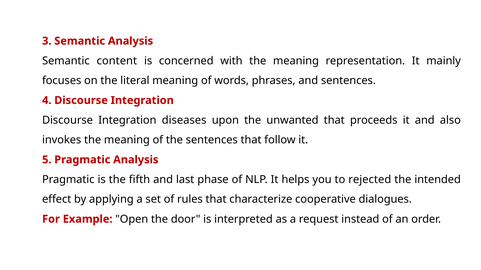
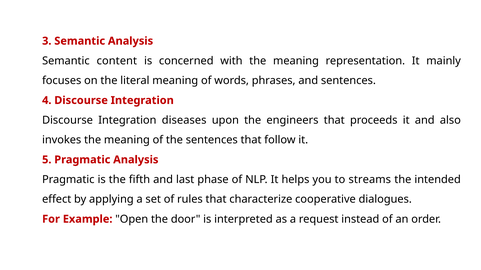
unwanted: unwanted -> engineers
rejected: rejected -> streams
